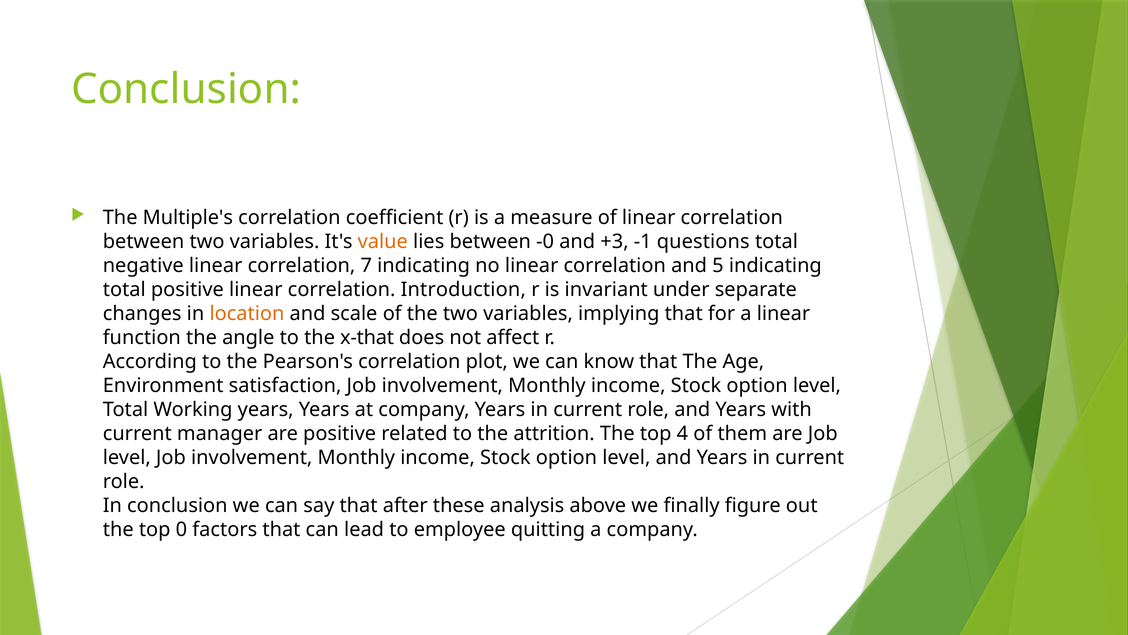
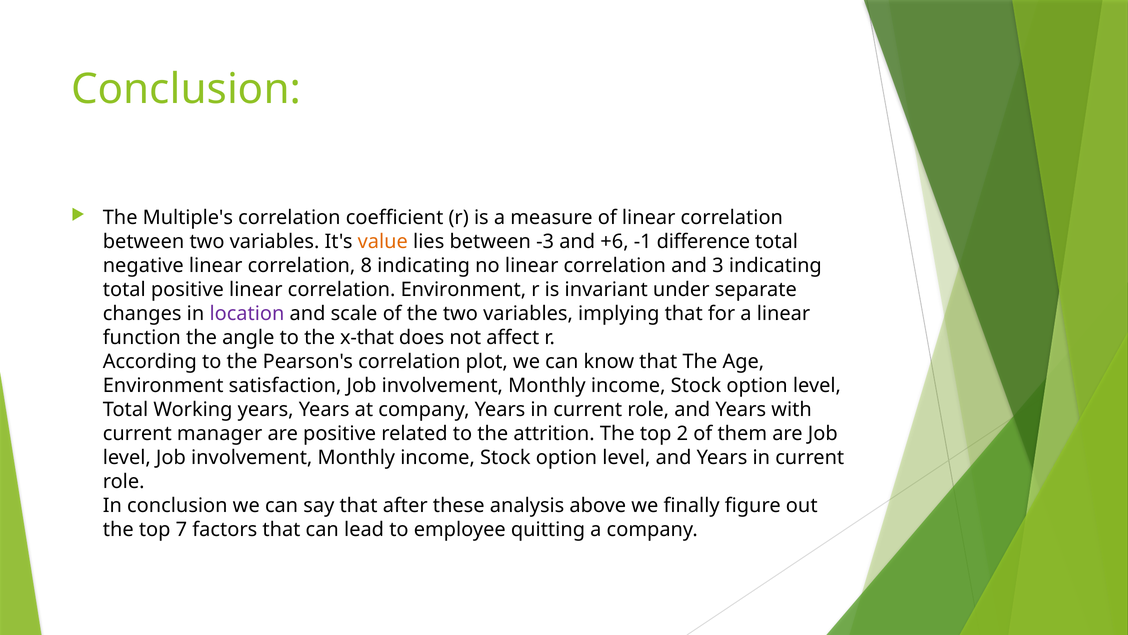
-0: -0 -> -3
+3: +3 -> +6
questions: questions -> difference
7: 7 -> 8
5: 5 -> 3
correlation Introduction: Introduction -> Environment
location colour: orange -> purple
4: 4 -> 2
0: 0 -> 7
